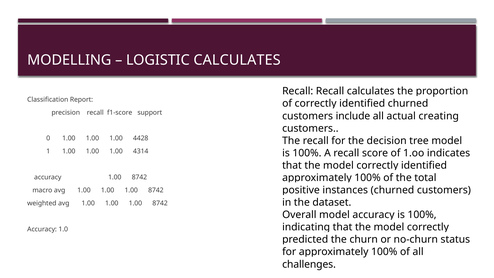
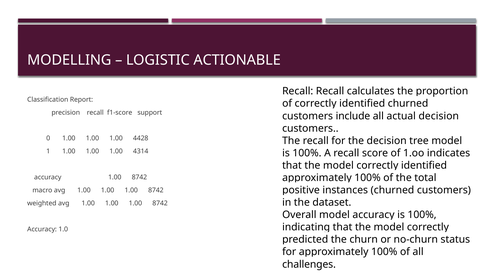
LOGISTIC CALCULATES: CALCULATES -> ACTIONABLE
actual creating: creating -> decision
